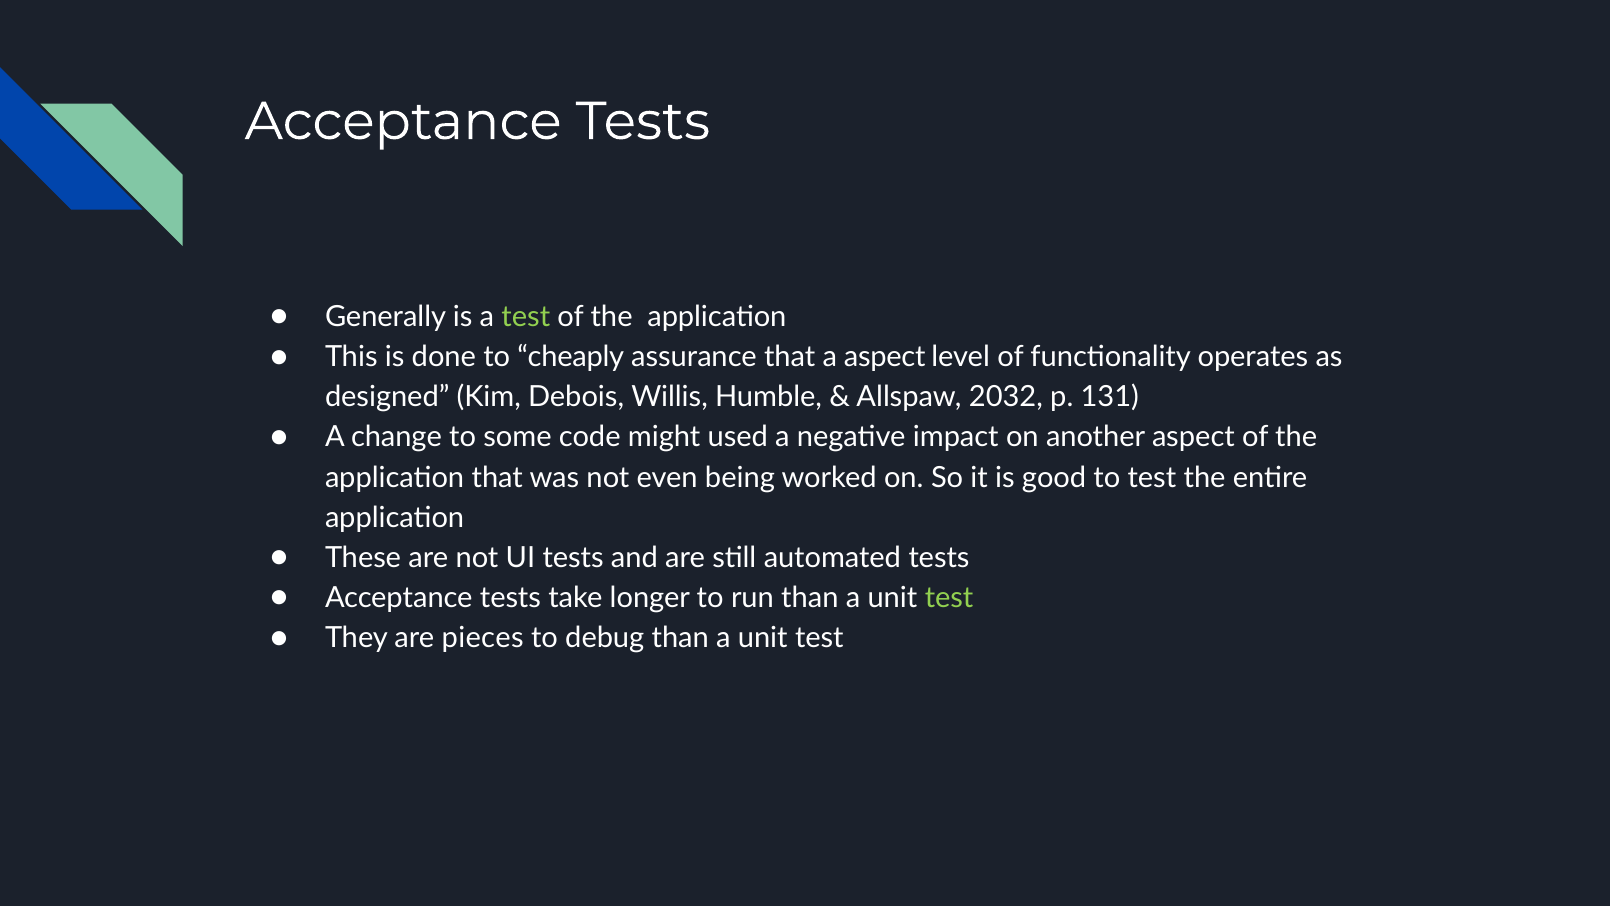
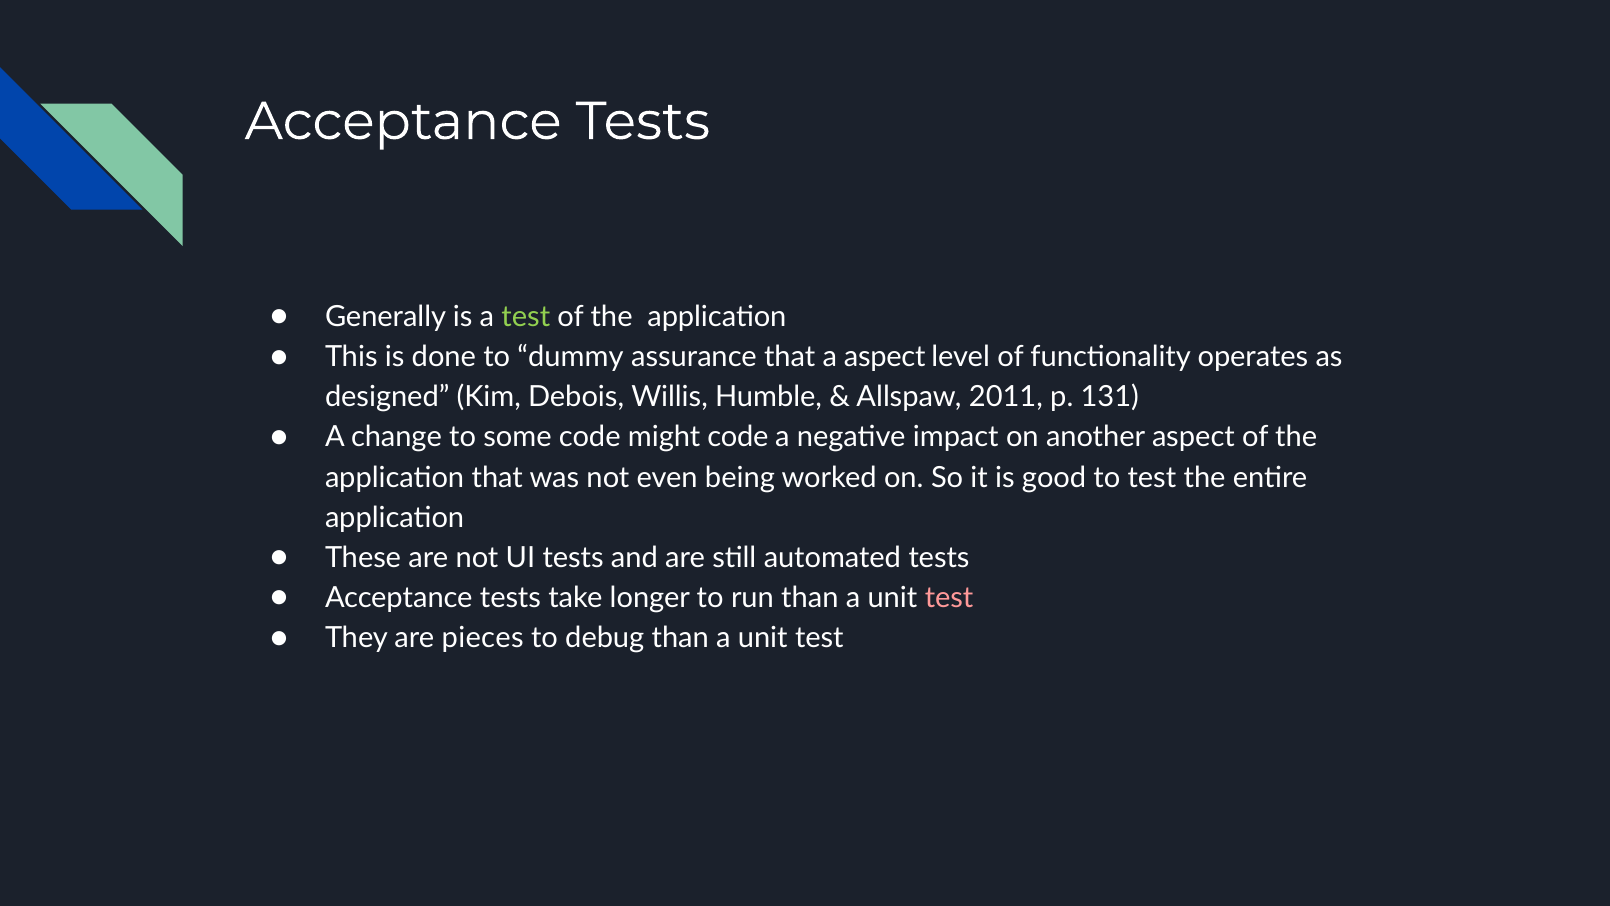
cheaply: cheaply -> dummy
2032: 2032 -> 2011
might used: used -> code
test at (949, 598) colour: light green -> pink
